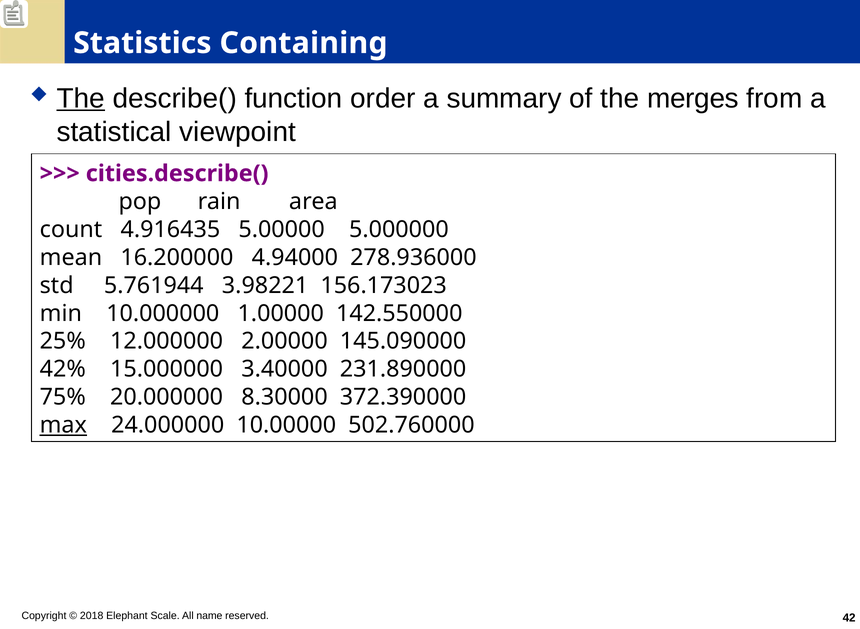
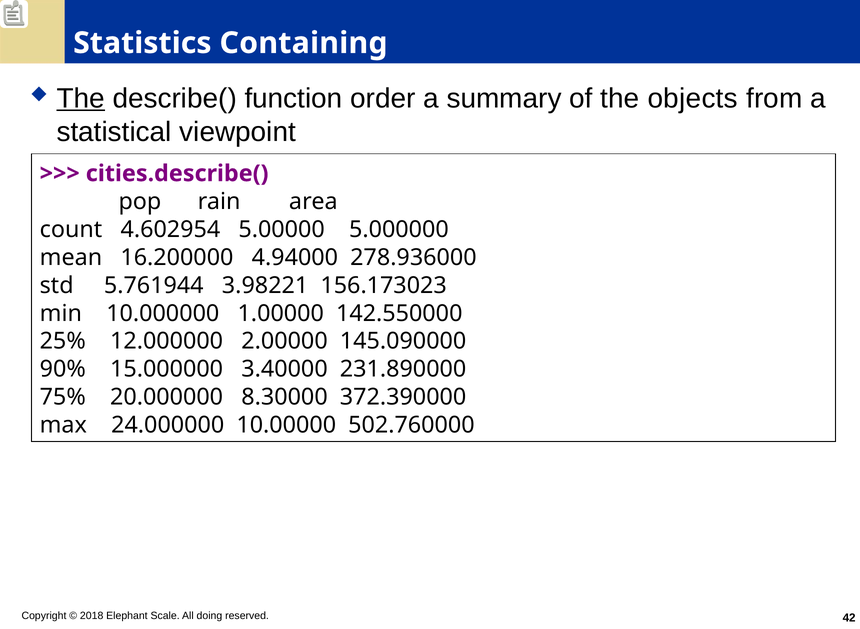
merges: merges -> objects
4.916435: 4.916435 -> 4.602954
42%: 42% -> 90%
max underline: present -> none
name: name -> doing
